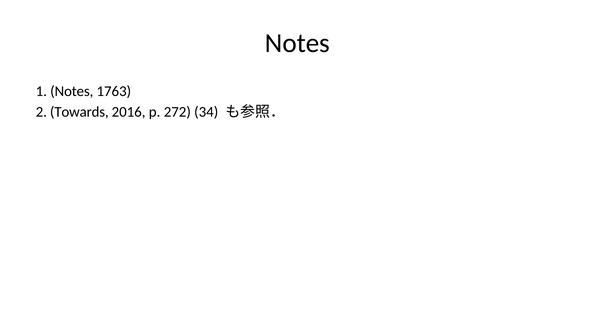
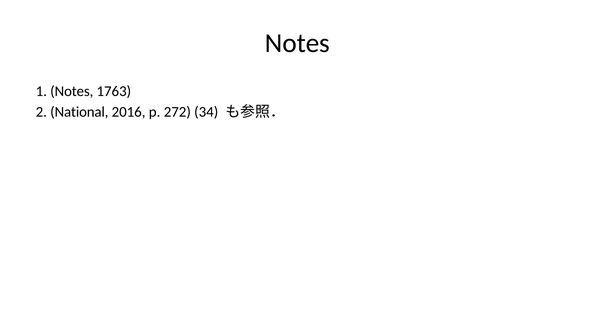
Towards: Towards -> National
